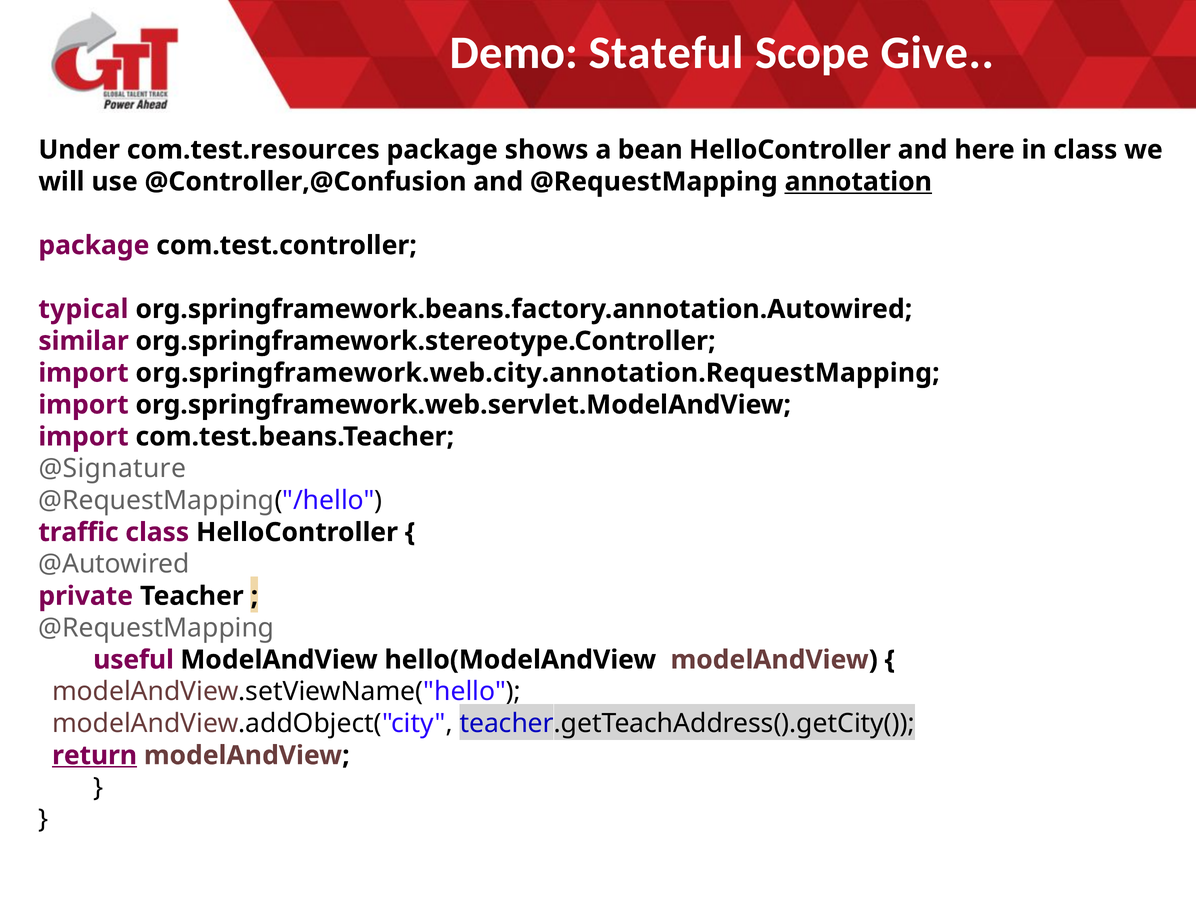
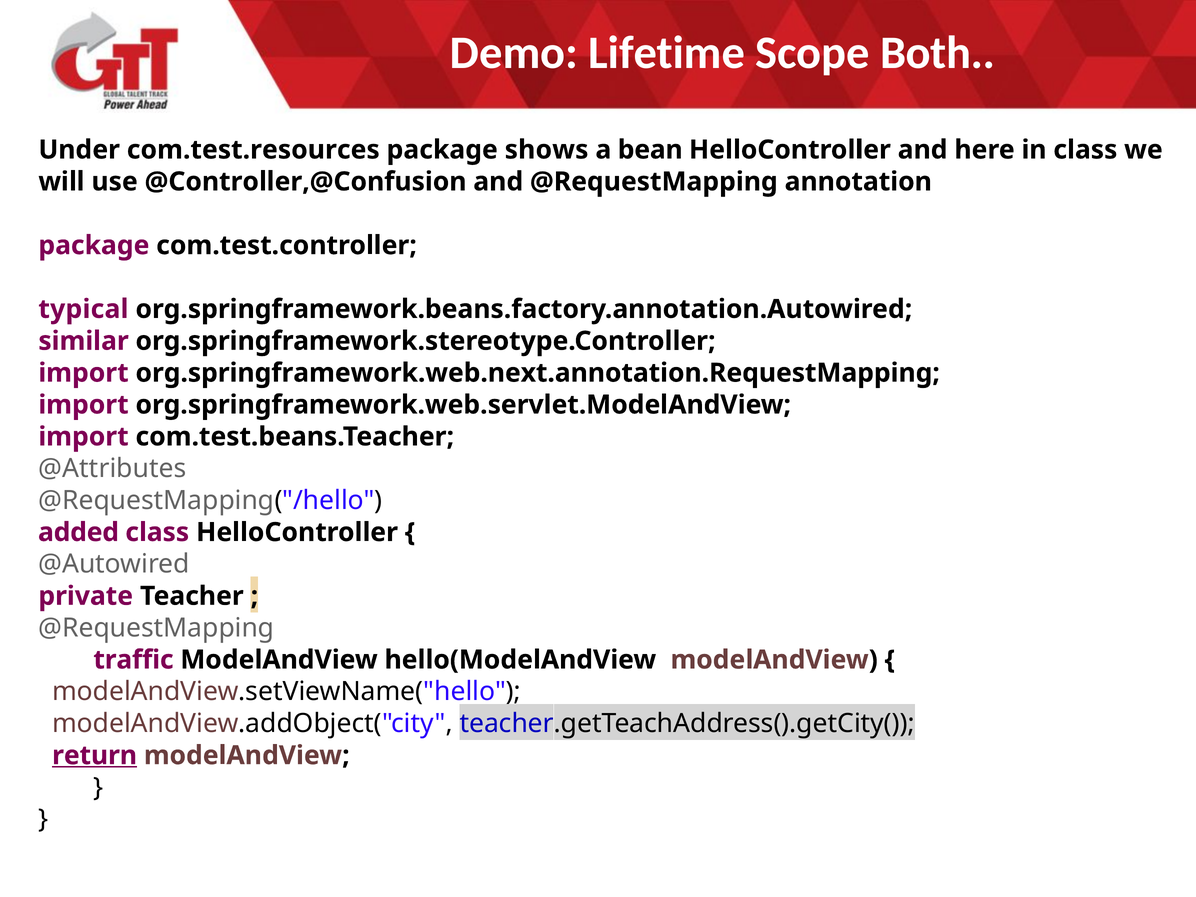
Stateful: Stateful -> Lifetime
Give: Give -> Both
annotation underline: present -> none
org.springframework.web.city.annotation.RequestMapping: org.springframework.web.city.annotation.RequestMapping -> org.springframework.web.next.annotation.RequestMapping
@Signature: @Signature -> @Attributes
traffic: traffic -> added
useful: useful -> traffic
